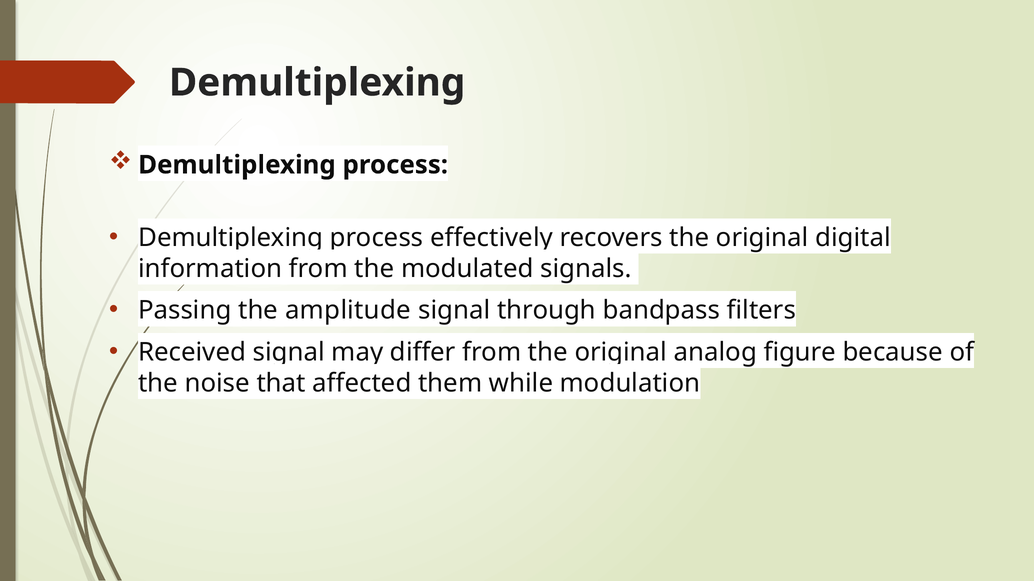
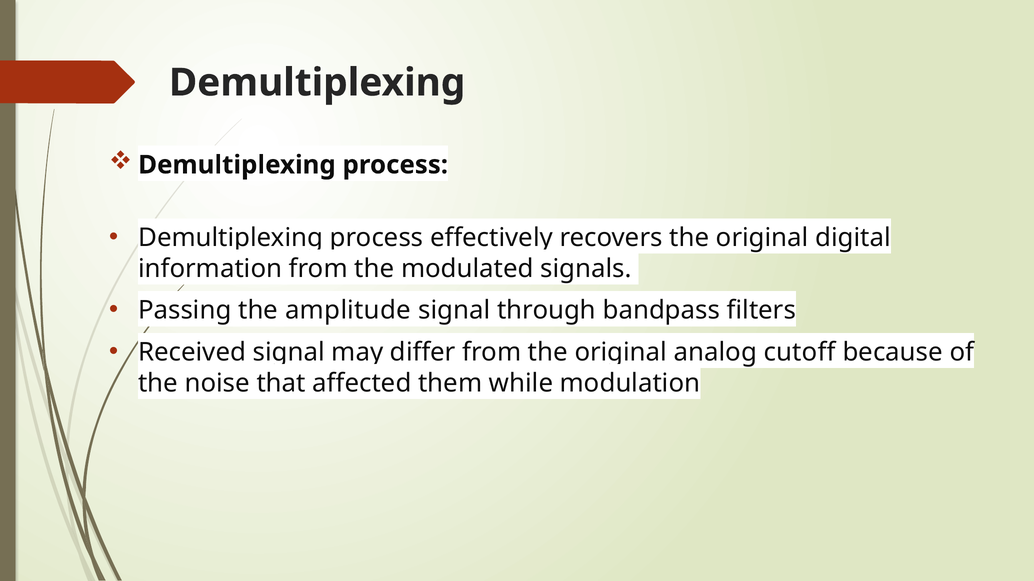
figure: figure -> cutoff
